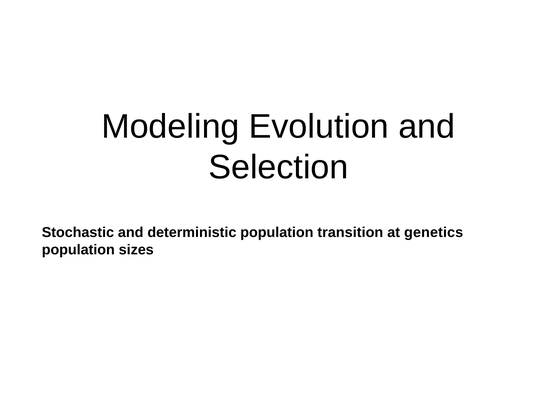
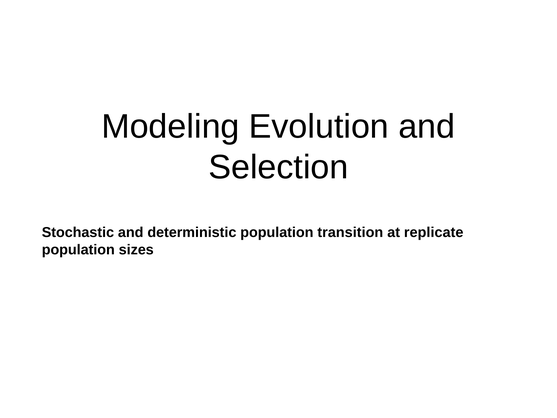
genetics: genetics -> replicate
